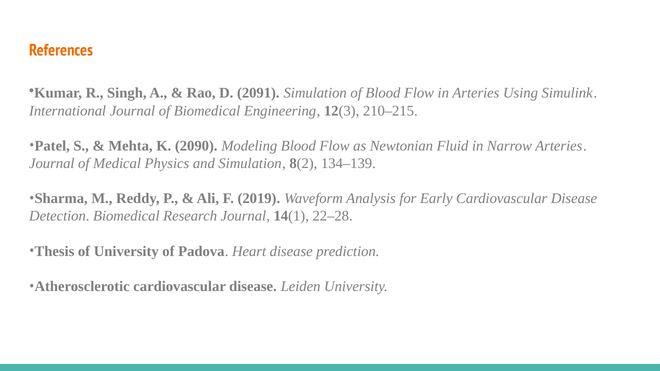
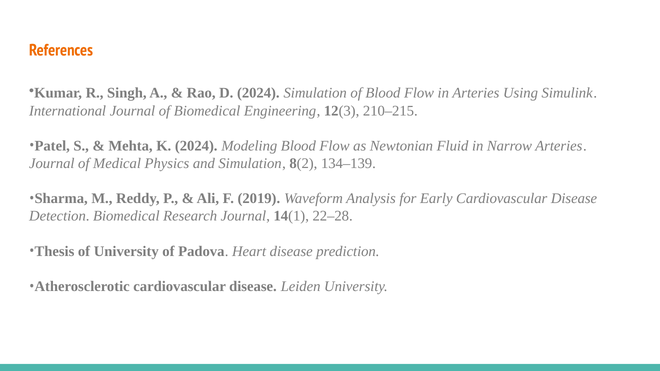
D 2091: 2091 -> 2024
K 2090: 2090 -> 2024
